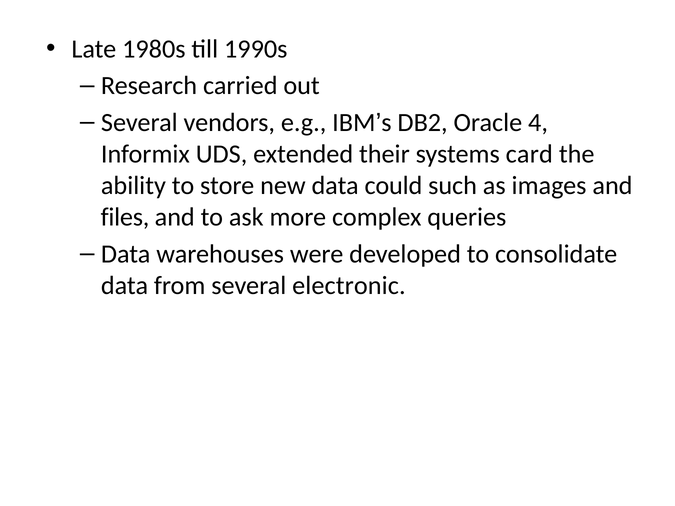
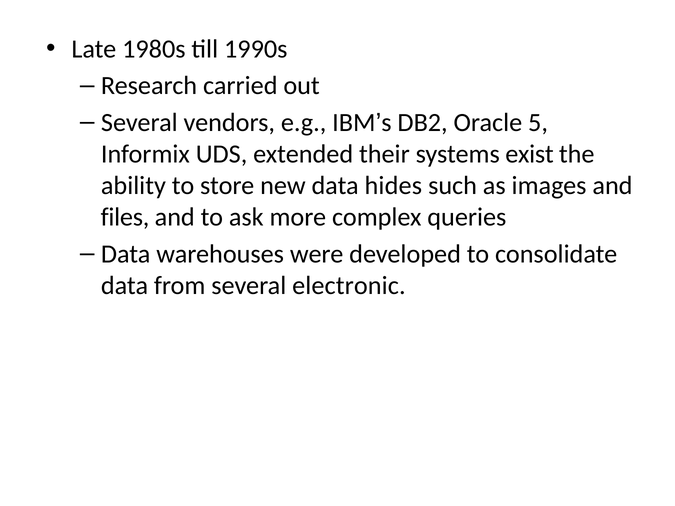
4: 4 -> 5
card: card -> exist
could: could -> hides
